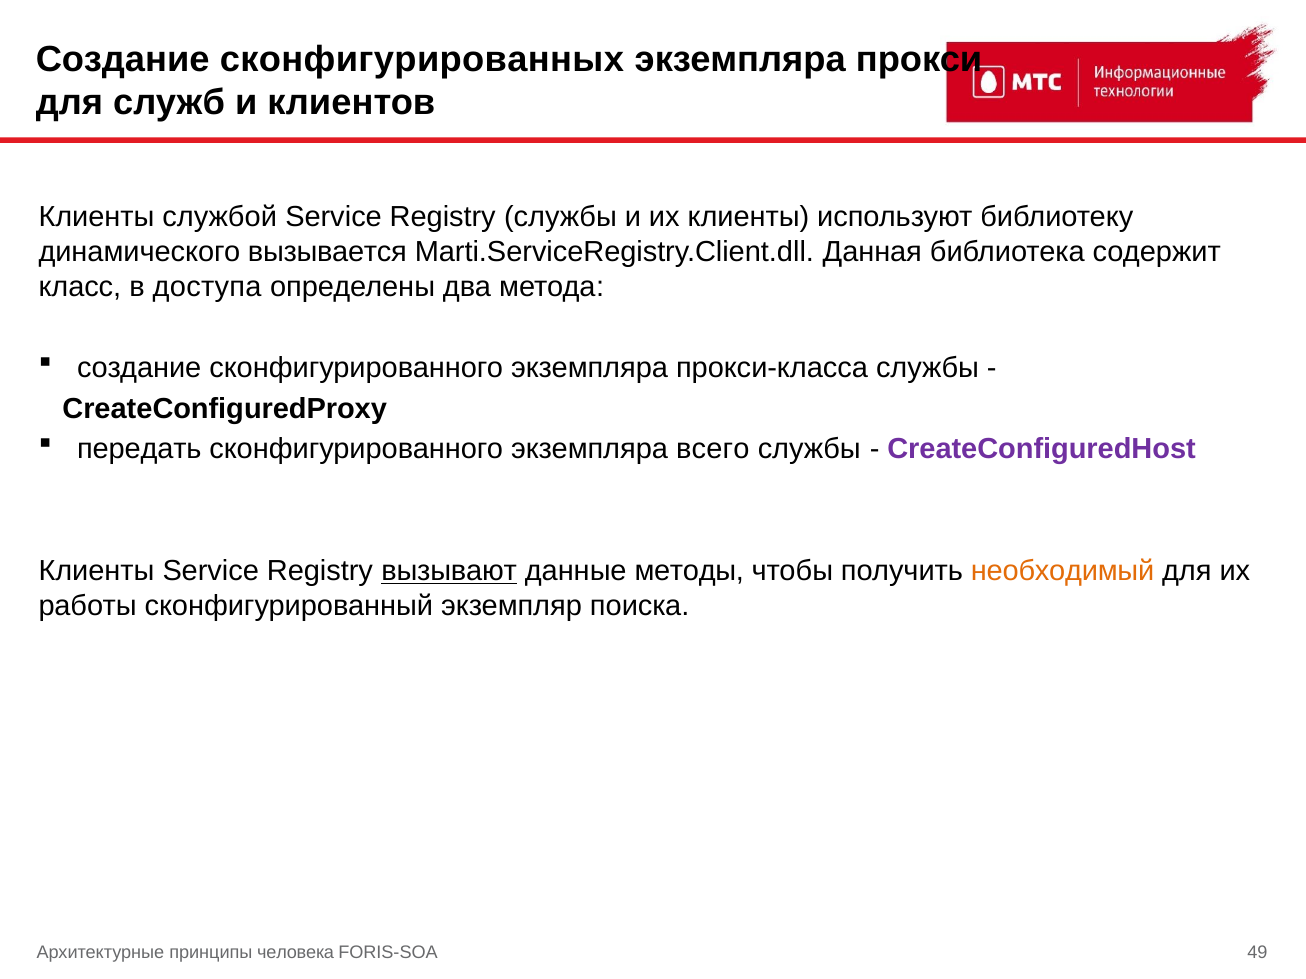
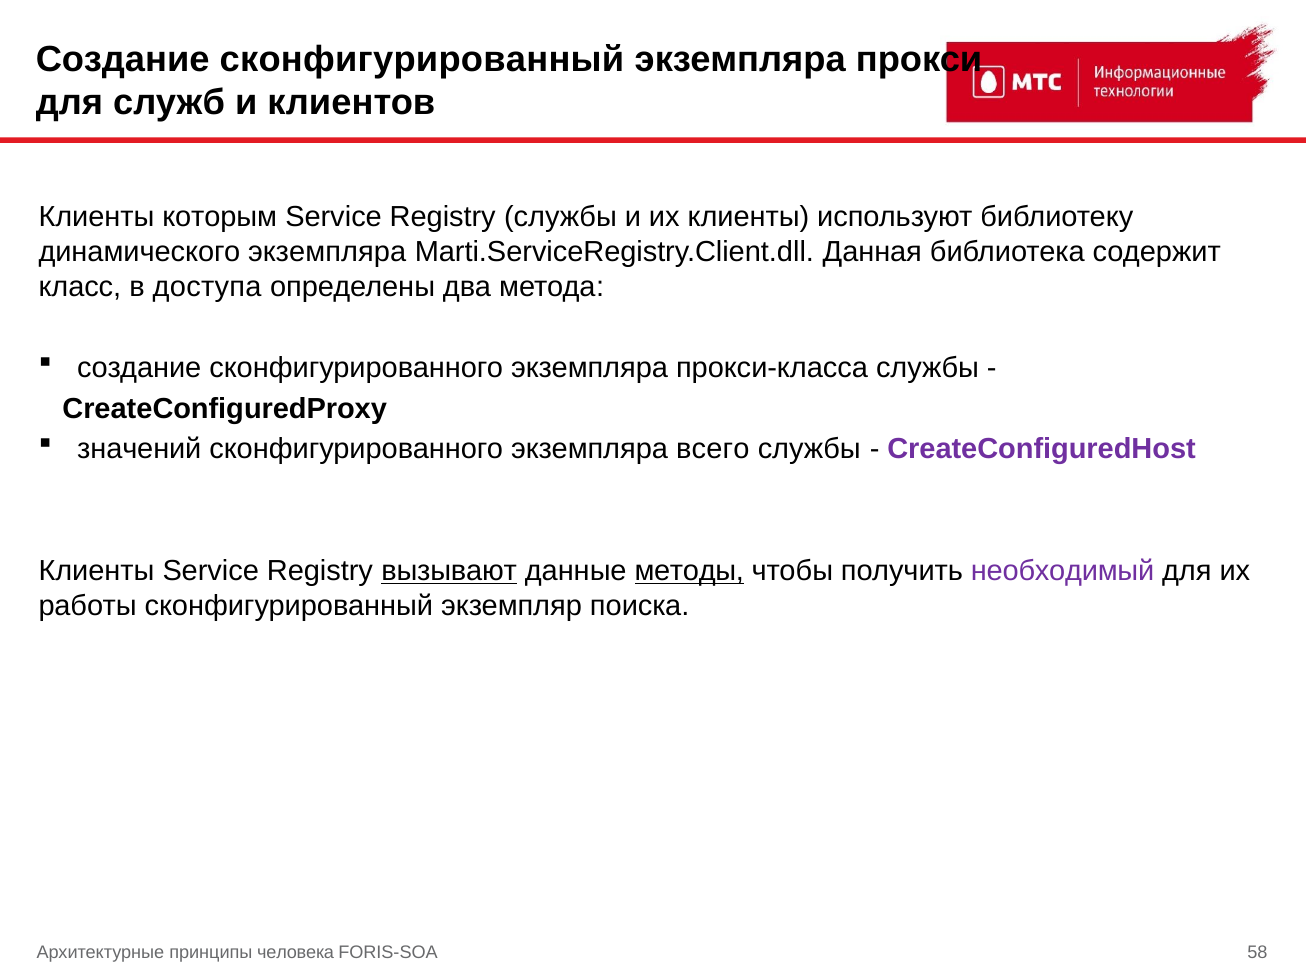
Создание сконфигурированных: сконфигурированных -> сконфигурированный
службой: службой -> которым
динамического вызывается: вызывается -> экземпляра
передать: передать -> значений
методы underline: none -> present
необходимый colour: orange -> purple
49: 49 -> 58
